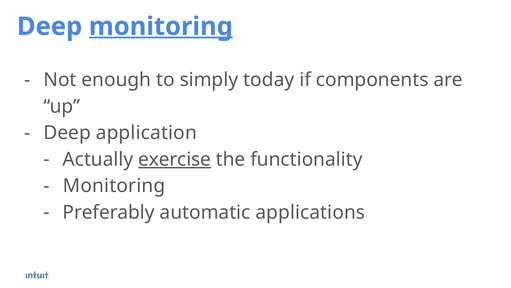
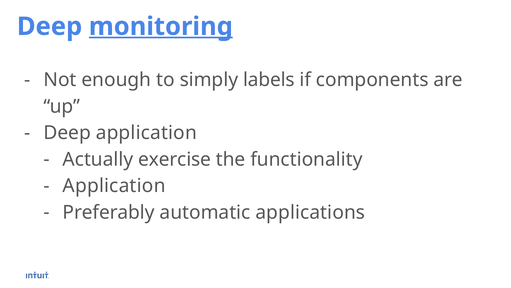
today: today -> labels
exercise underline: present -> none
Monitoring at (114, 186): Monitoring -> Application
